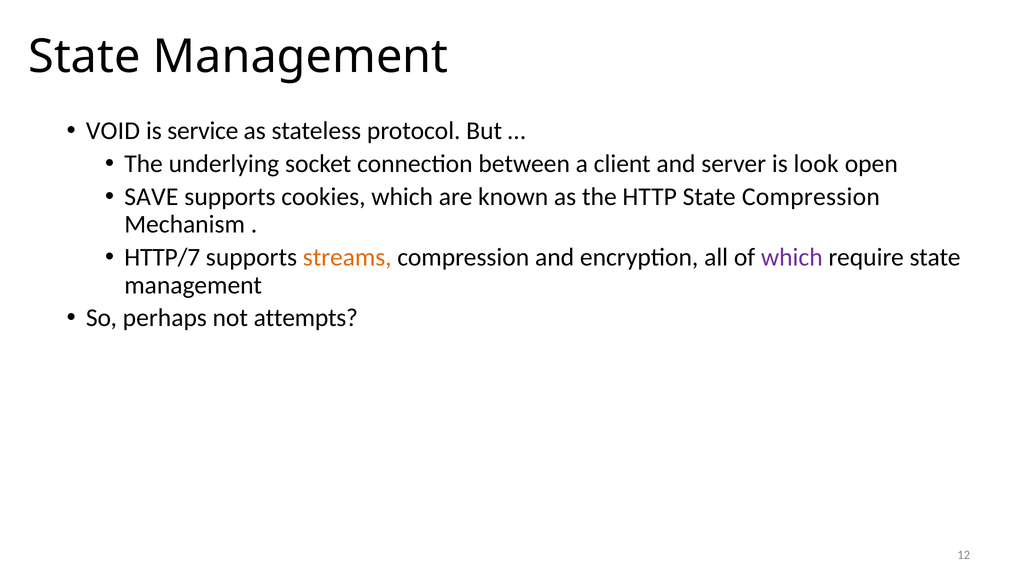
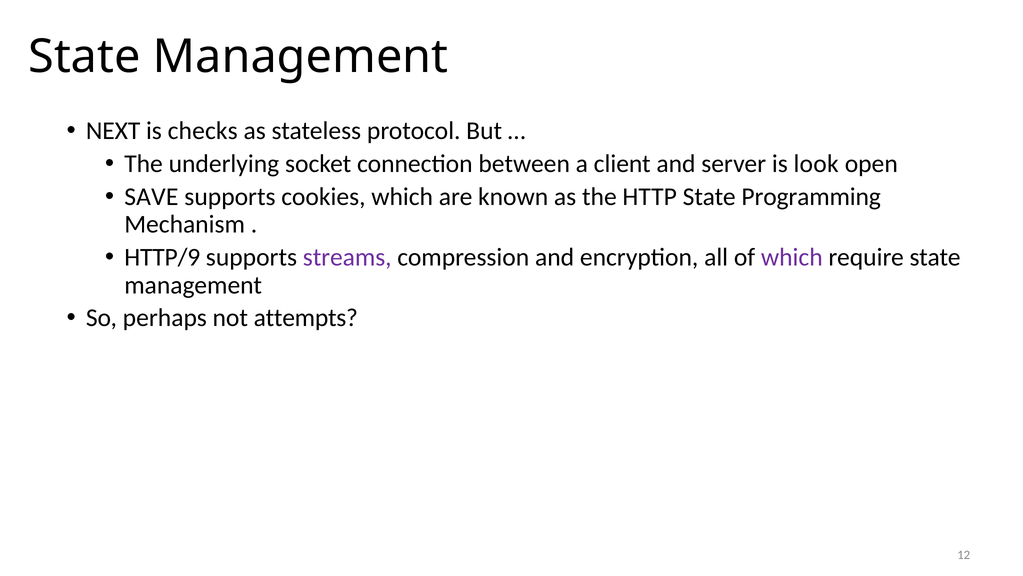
VOID: VOID -> NEXT
service: service -> checks
State Compression: Compression -> Programming
HTTP/7: HTTP/7 -> HTTP/9
streams colour: orange -> purple
